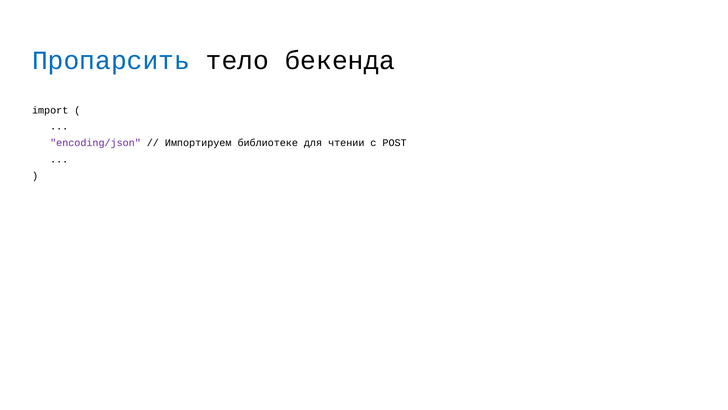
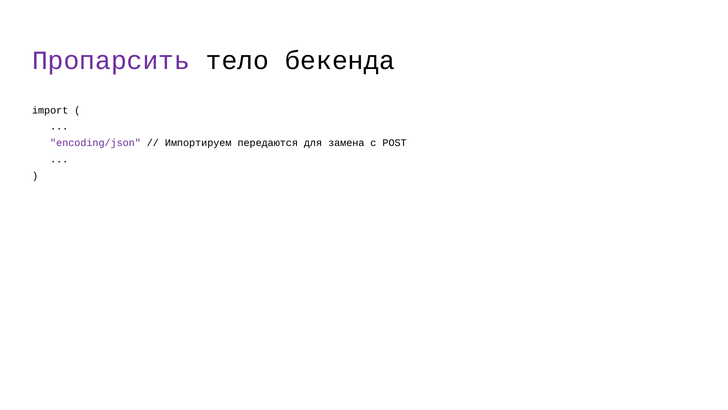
Пропарсить colour: blue -> purple
библиотеке: библиотеке -> передаются
чтении: чтении -> замена
